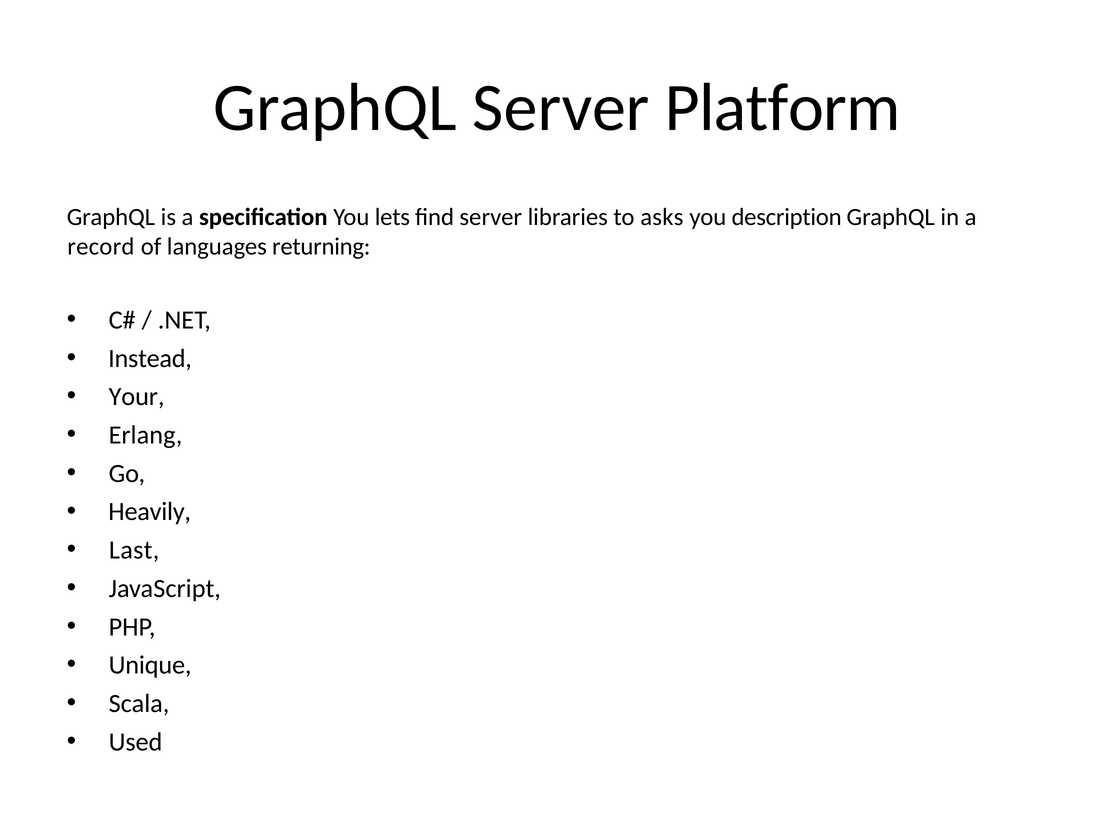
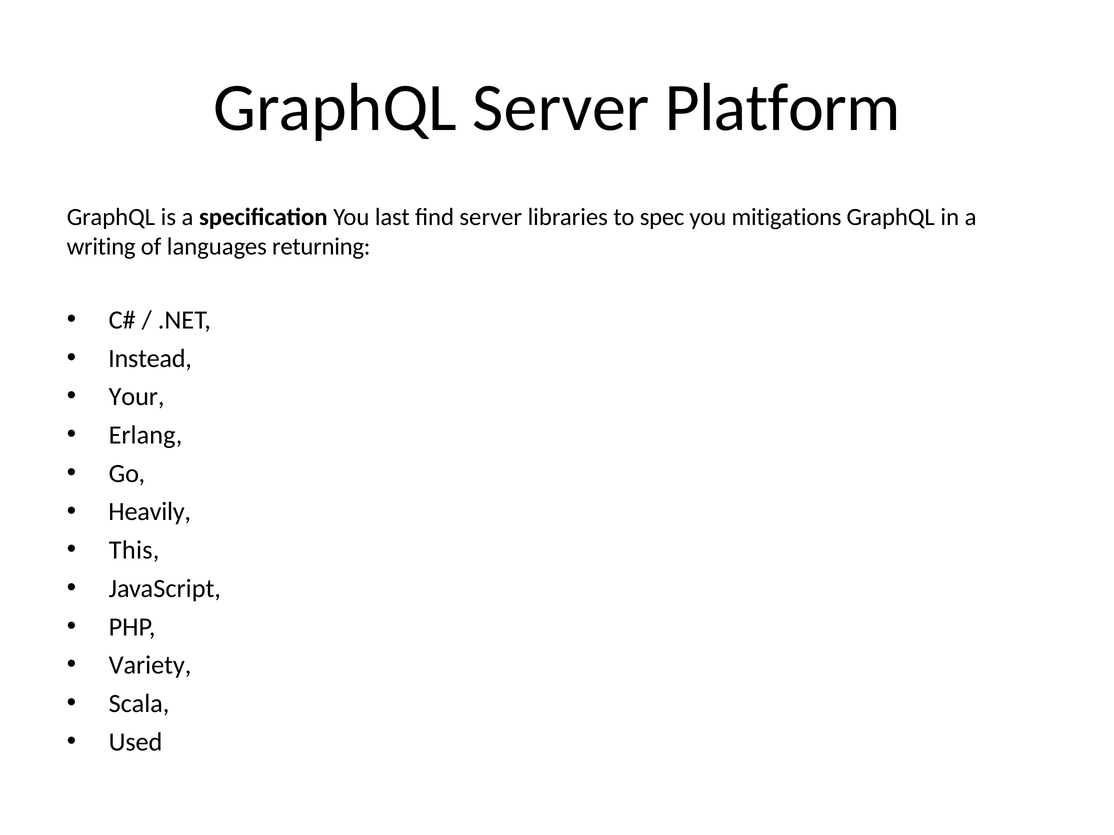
lets: lets -> last
asks: asks -> spec
description: description -> mitigations
record: record -> writing
Last: Last -> This
Unique: Unique -> Variety
